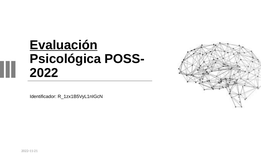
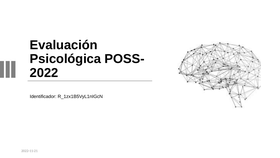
Evaluación underline: present -> none
